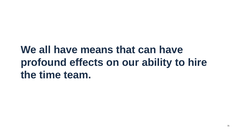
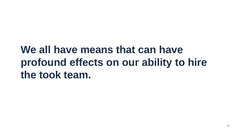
time: time -> took
